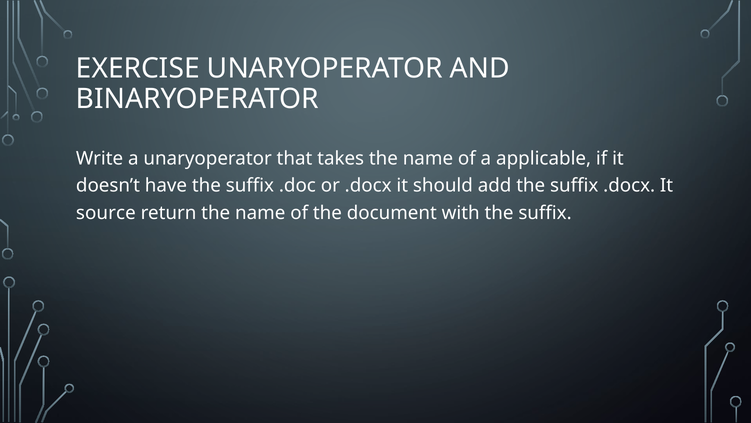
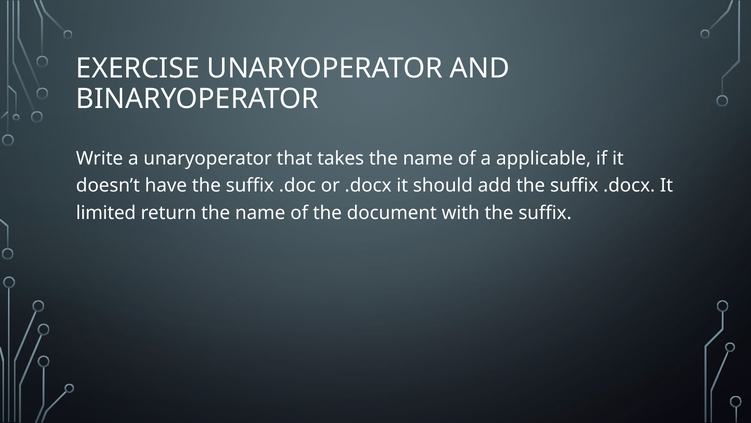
source: source -> limited
